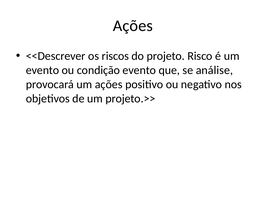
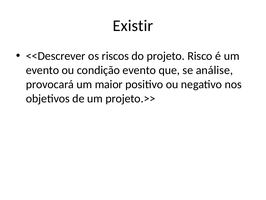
Ações at (133, 26): Ações -> Existir
um ações: ações -> maior
